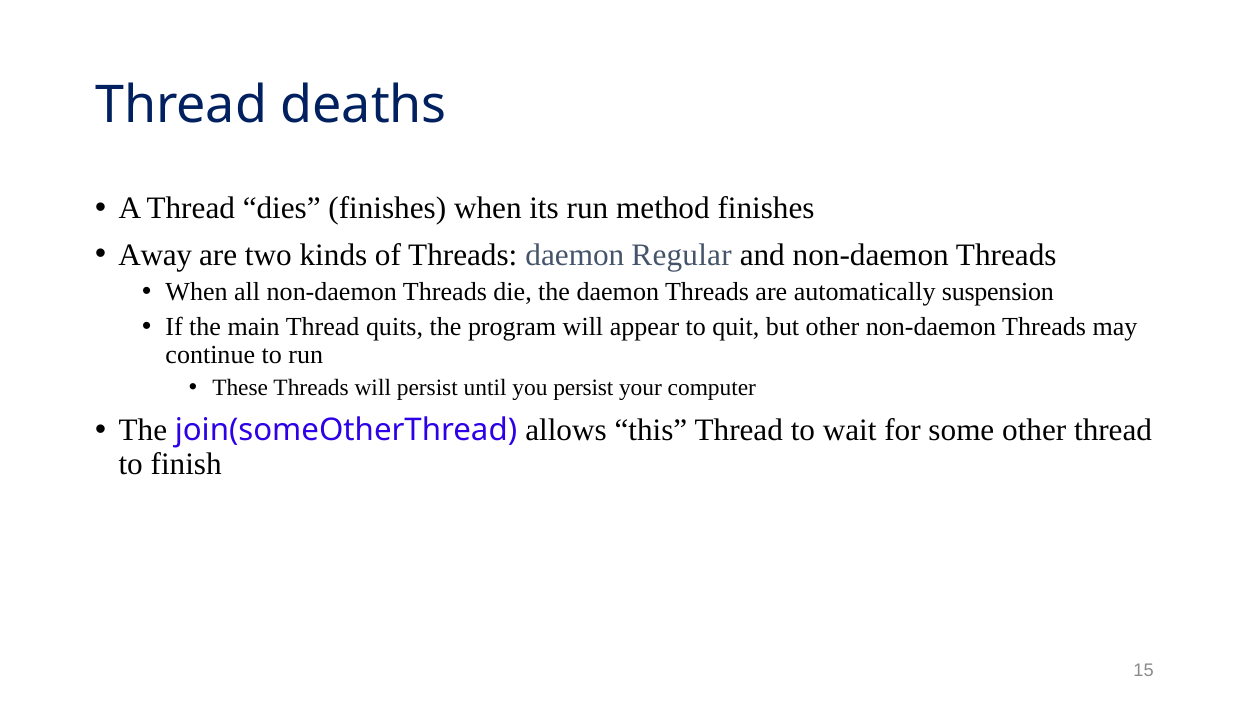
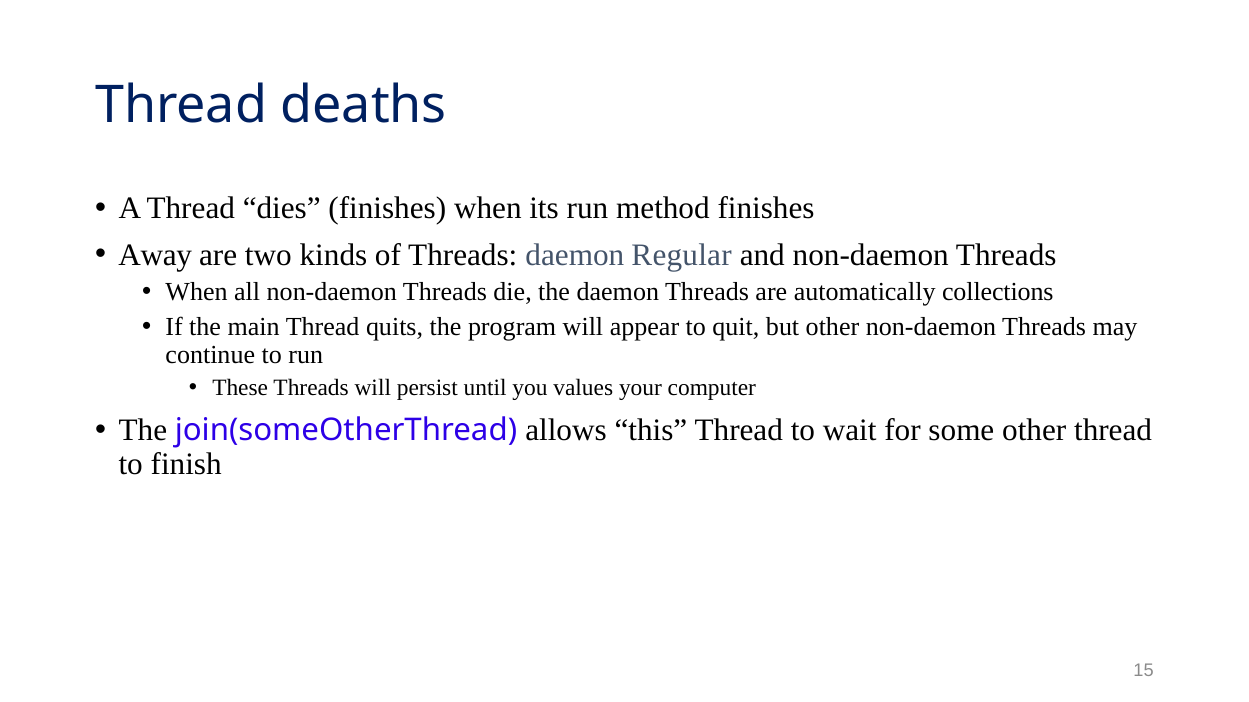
suspension: suspension -> collections
you persist: persist -> values
